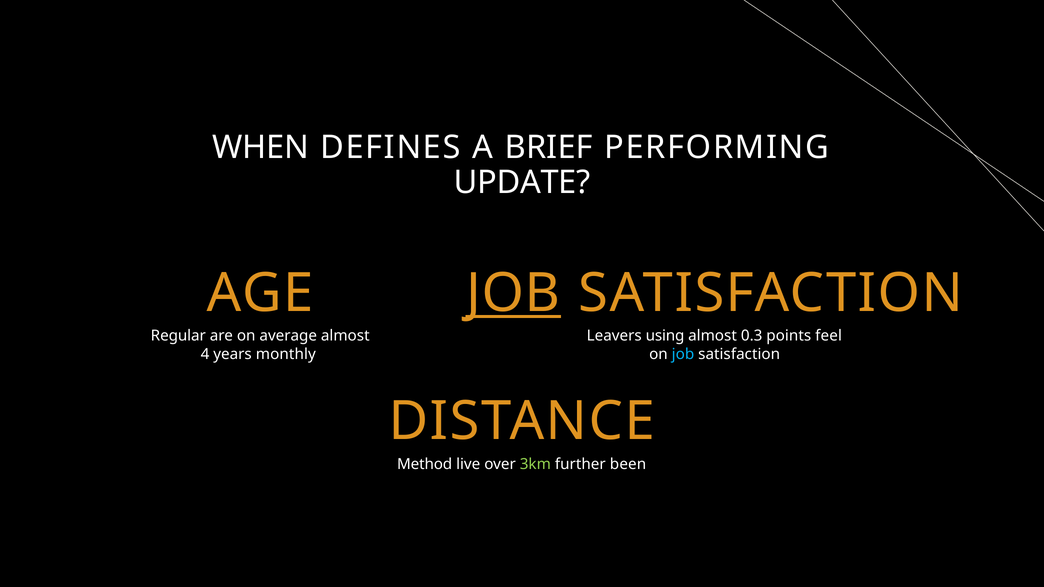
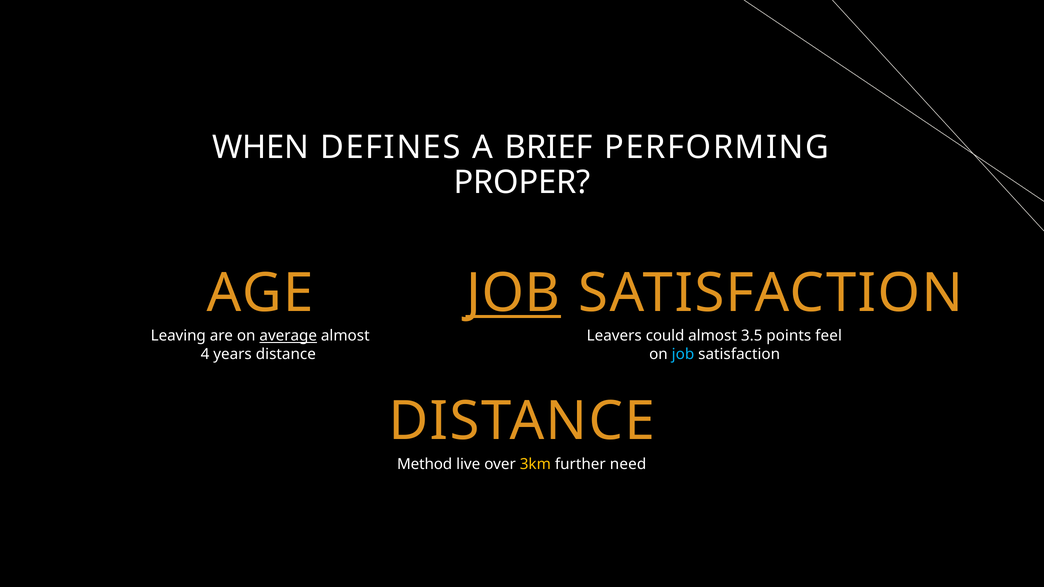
UPDATE: UPDATE -> PROPER
Regular: Regular -> Leaving
average underline: none -> present
using: using -> could
0.3: 0.3 -> 3.5
years monthly: monthly -> distance
3km colour: light green -> yellow
been: been -> need
